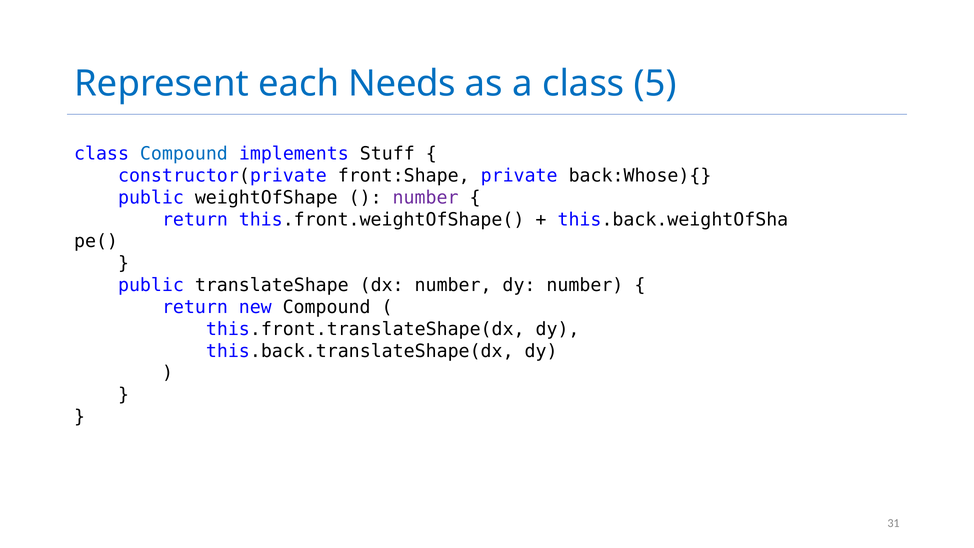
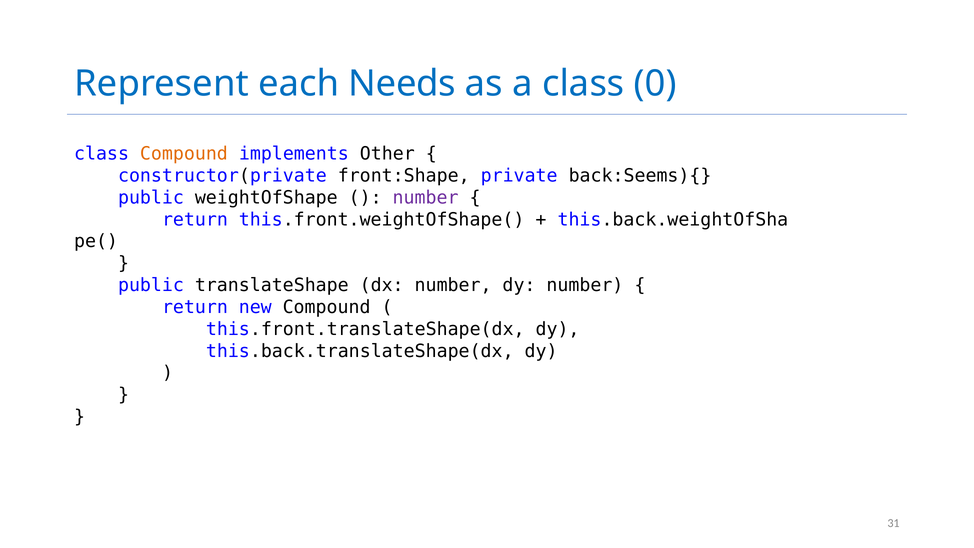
5: 5 -> 0
Compound at (184, 154) colour: blue -> orange
Stuff: Stuff -> Other
back:Whose){: back:Whose){ -> back:Seems){
